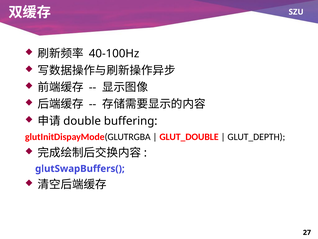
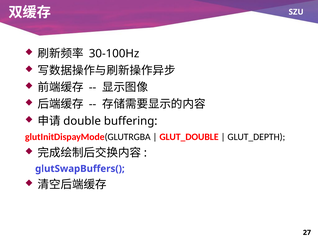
40-100Hz: 40-100Hz -> 30-100Hz
